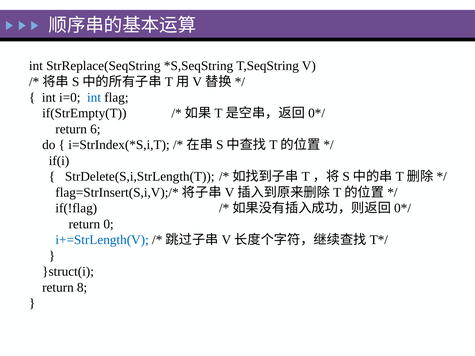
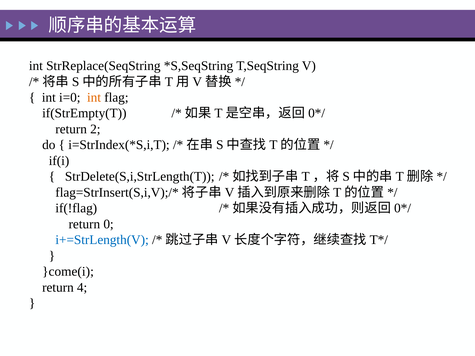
int at (94, 98) colour: blue -> orange
6: 6 -> 2
}struct(i: }struct(i -> }come(i
8: 8 -> 4
